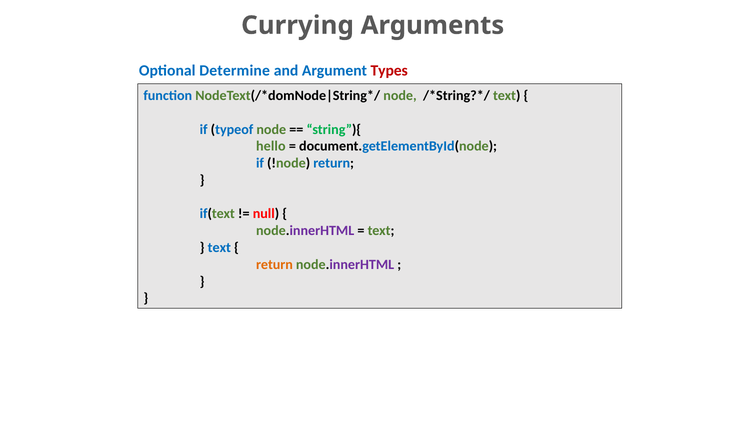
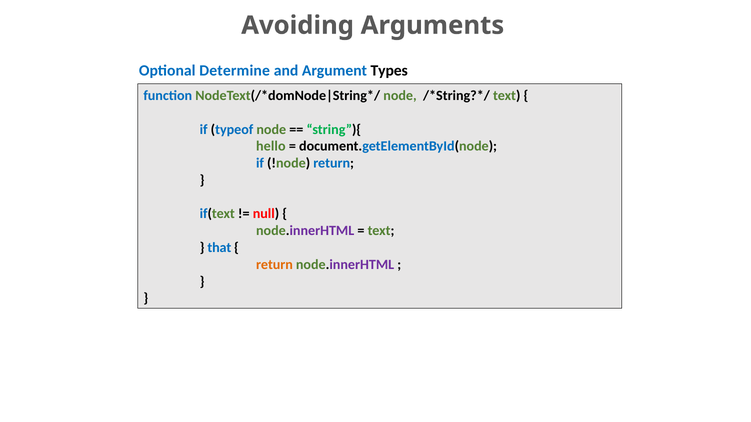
Currying: Currying -> Avoiding
Types colour: red -> black
text at (219, 248): text -> that
